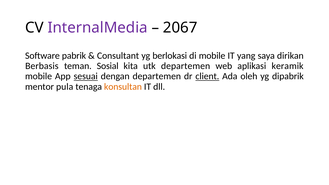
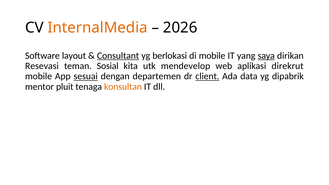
InternalMedia colour: purple -> orange
2067: 2067 -> 2026
pabrik: pabrik -> layout
Consultant underline: none -> present
saya underline: none -> present
Berbasis: Berbasis -> Resevasi
utk departemen: departemen -> mendevelop
keramik: keramik -> direkrut
oleh: oleh -> data
pula: pula -> pluit
